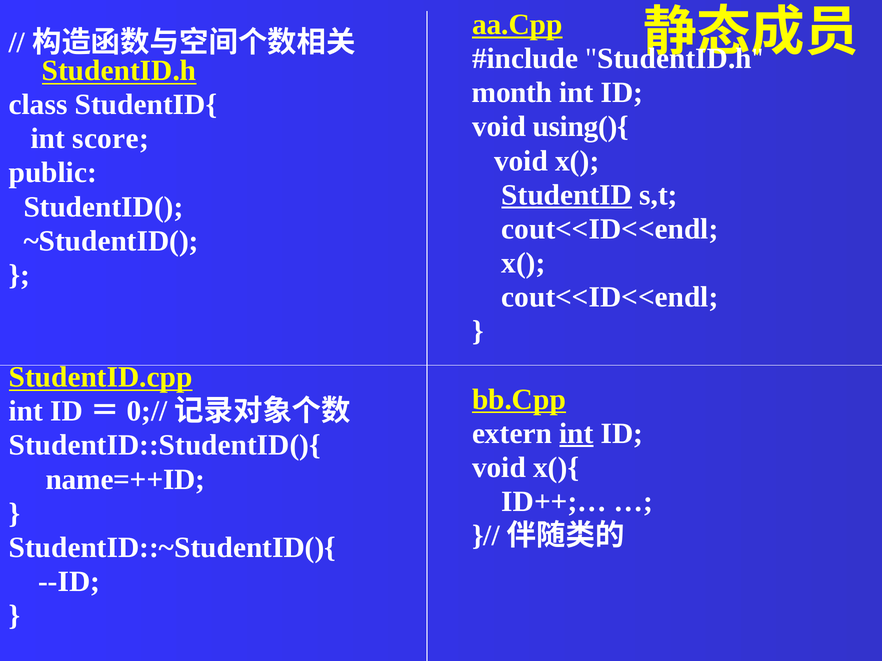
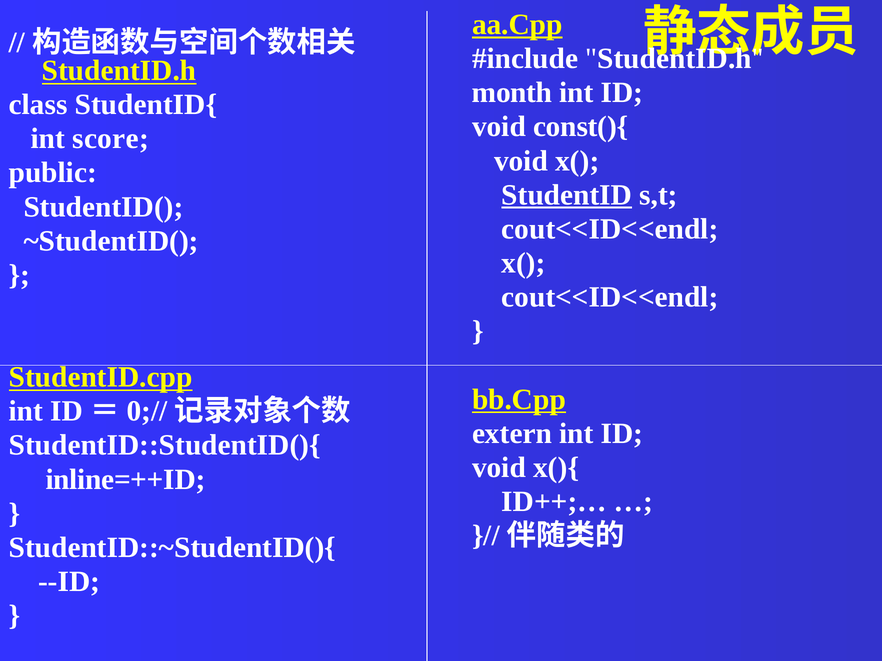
using(){: using(){ -> const(){
int at (576, 434) underline: present -> none
name=++ID: name=++ID -> inline=++ID
